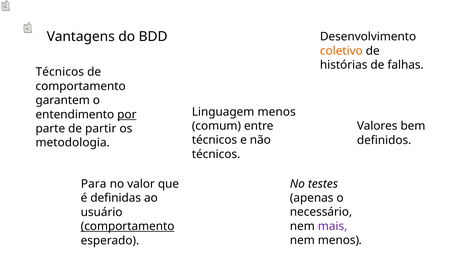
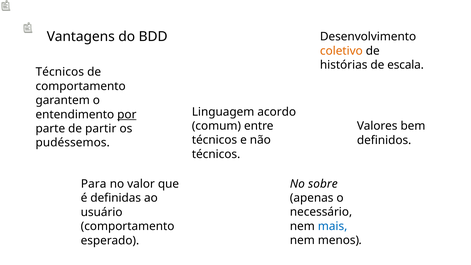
falhas: falhas -> escala
Linguagem menos: menos -> acordo
metodologia: metodologia -> pudéssemos
testes: testes -> sobre
mais colour: purple -> blue
comportamento at (128, 226) underline: present -> none
